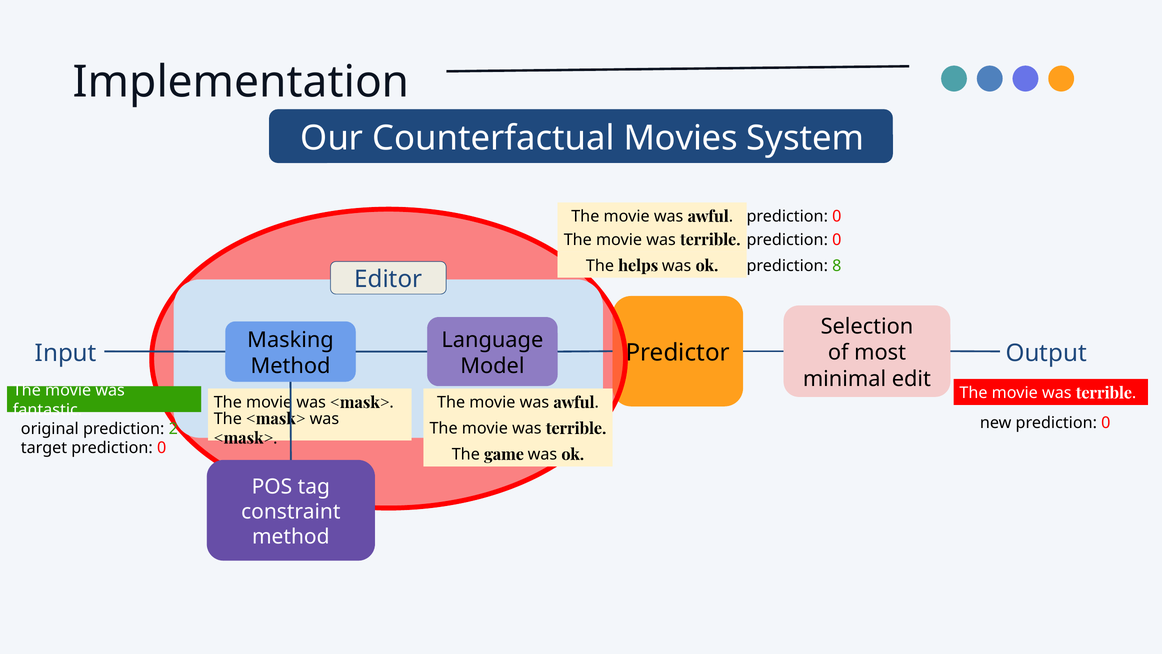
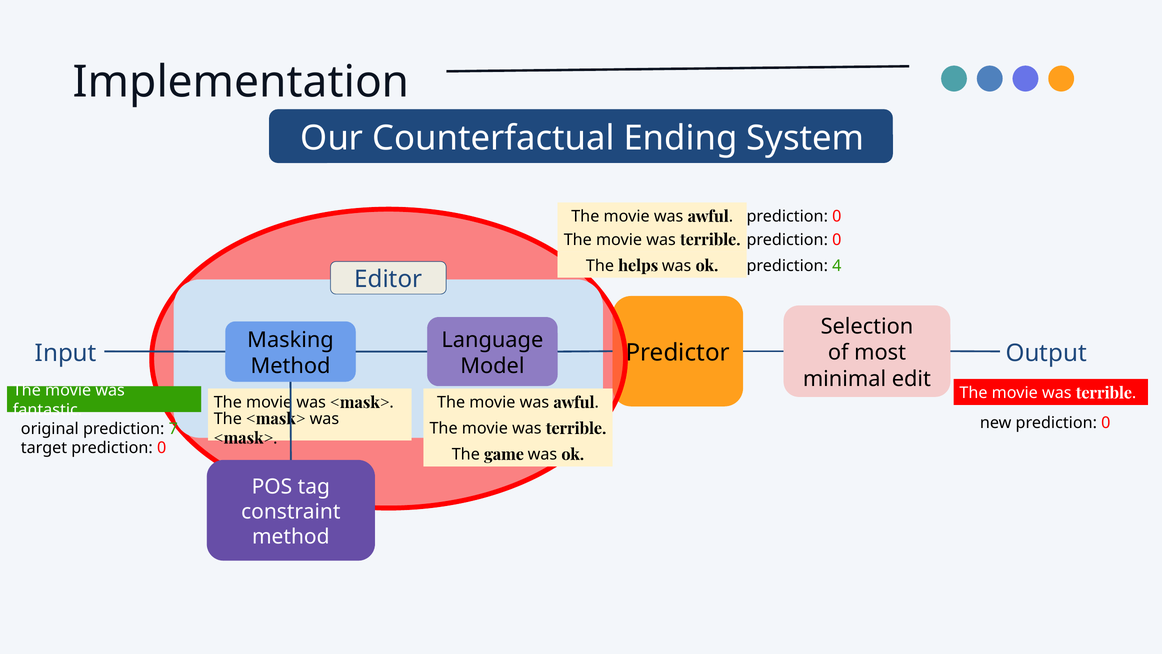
Movies: Movies -> Ending
8: 8 -> 4
2: 2 -> 7
